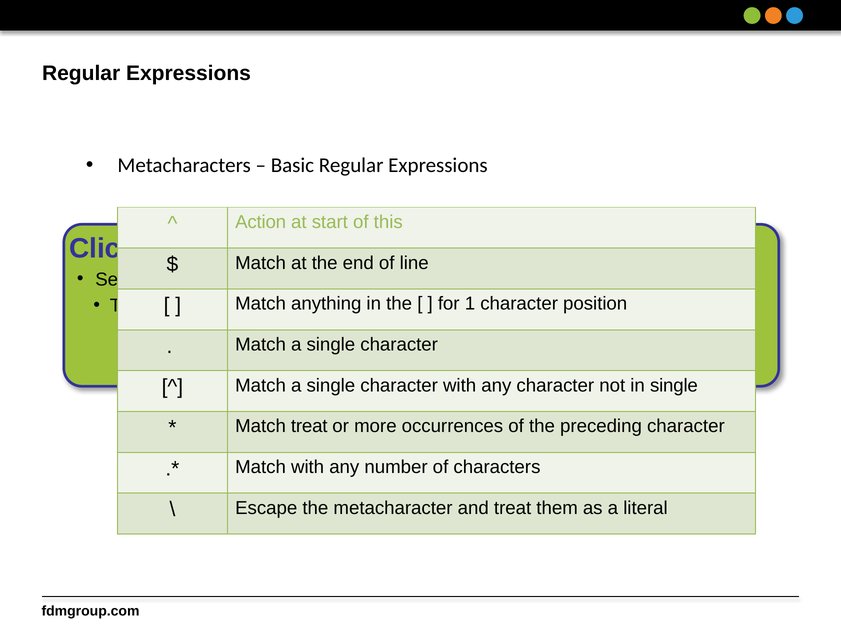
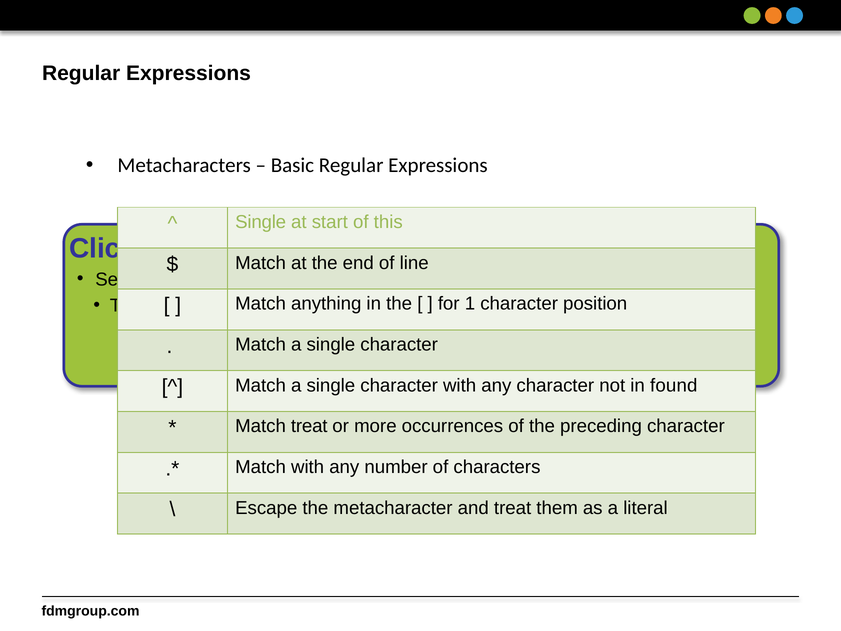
Action at (261, 222): Action -> Single
in single: single -> found
